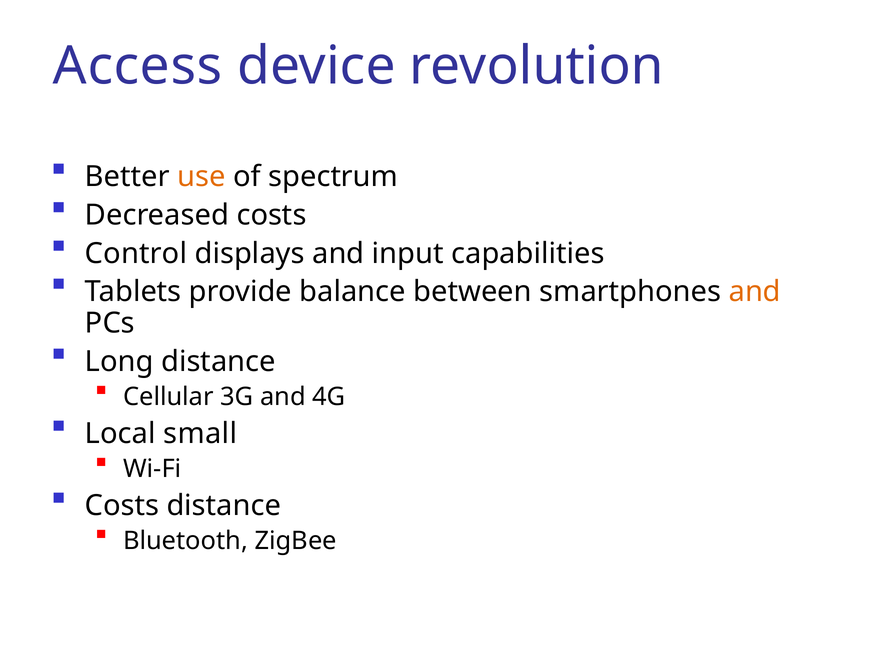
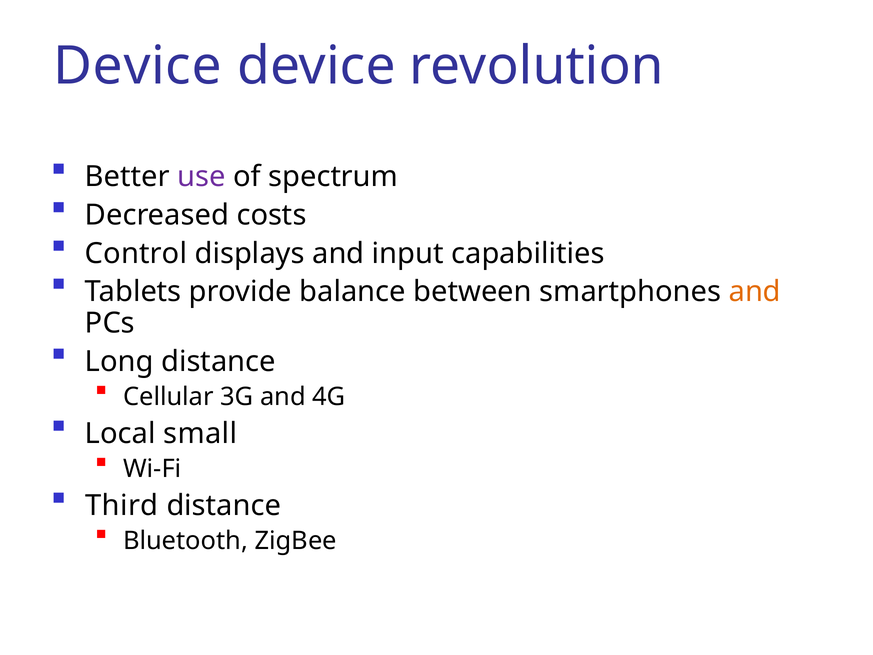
Access at (138, 66): Access -> Device
use colour: orange -> purple
Costs at (122, 506): Costs -> Third
